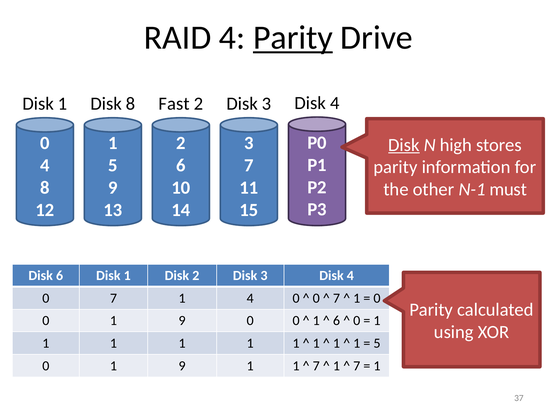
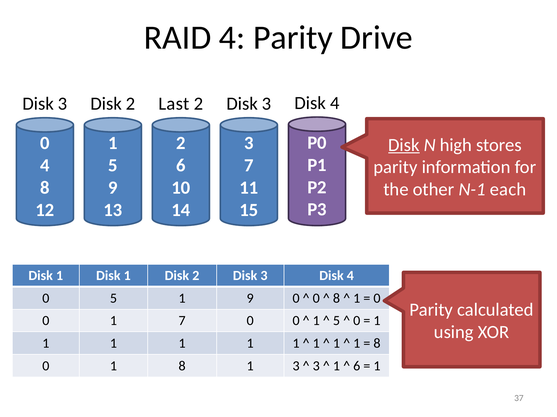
Parity at (293, 38) underline: present -> none
1 at (63, 104): 1 -> 3
8 at (131, 104): 8 -> 2
Fast: Fast -> Last
must: must -> each
6 at (60, 276): 6 -> 1
0 7: 7 -> 5
1 4: 4 -> 9
7 at (337, 299): 7 -> 8
9 at (182, 321): 9 -> 7
6 at (337, 321): 6 -> 5
5 at (377, 344): 5 -> 8
9 at (182, 366): 9 -> 8
1 at (296, 366): 1 -> 3
7 at (316, 366): 7 -> 3
7 at (357, 366): 7 -> 6
